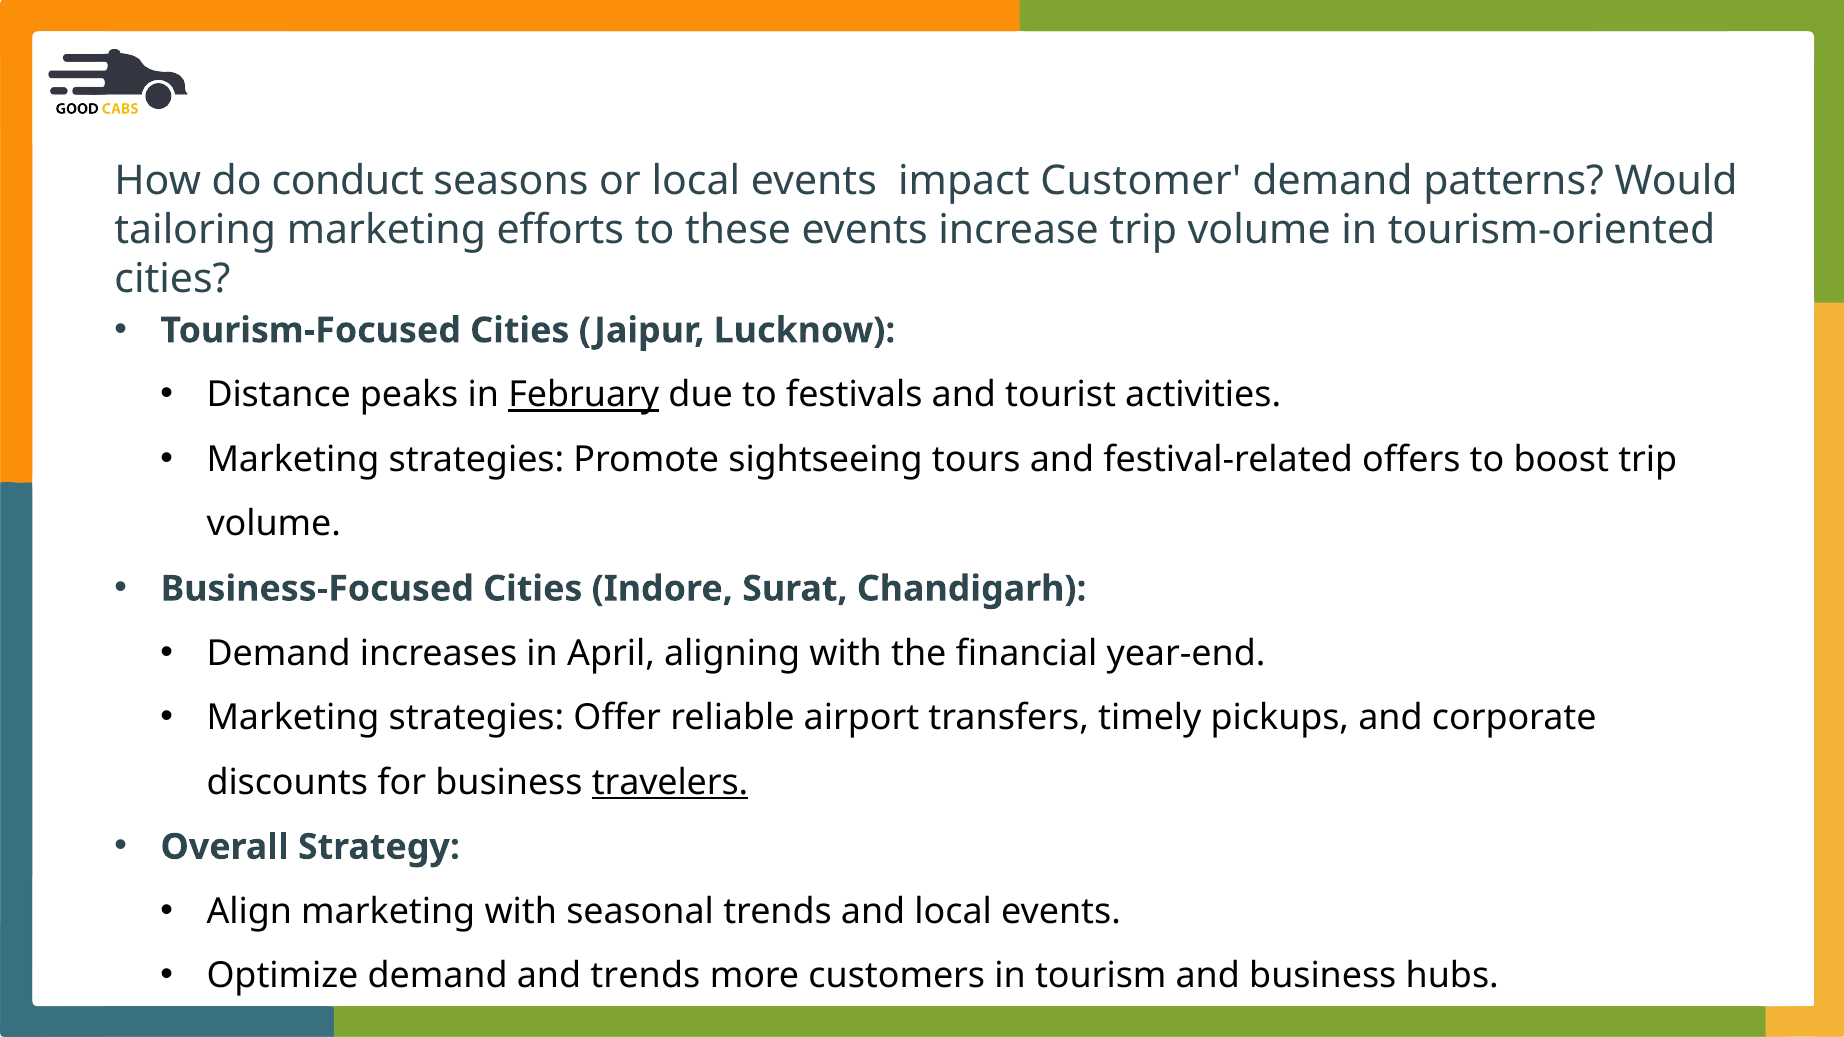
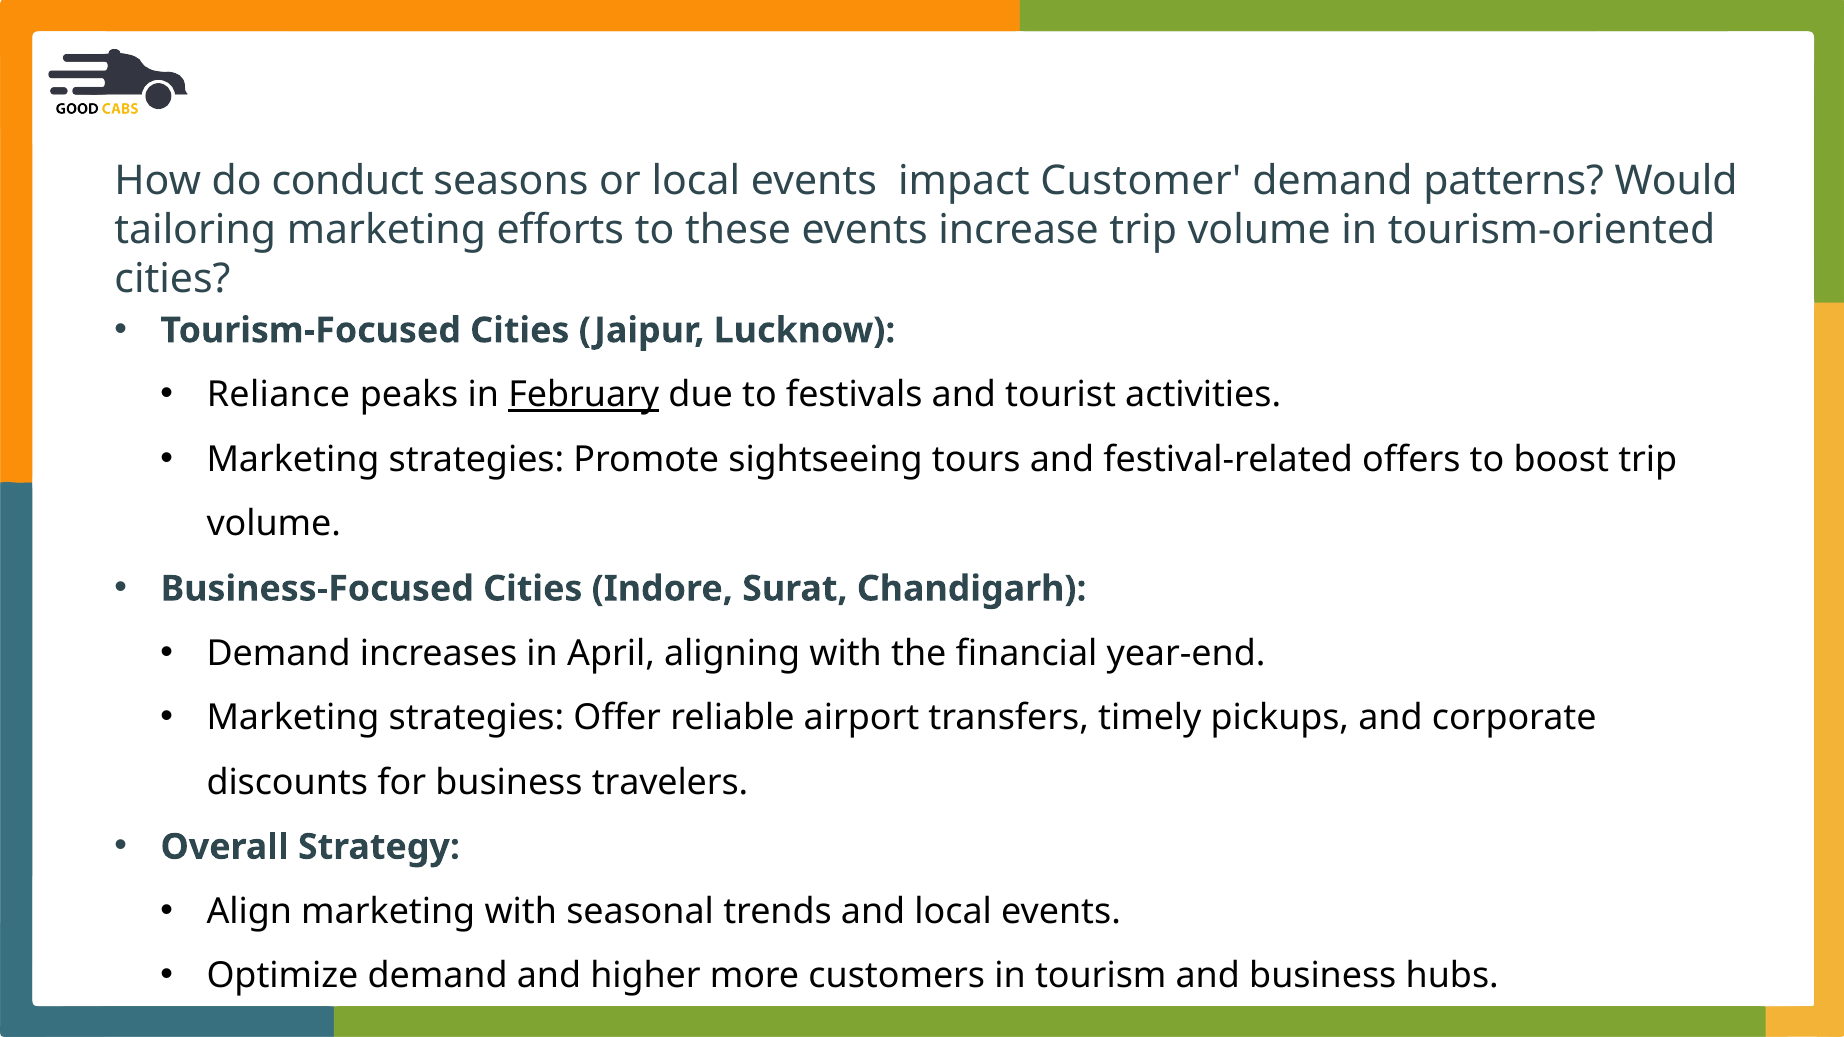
Distance: Distance -> Reliance
travelers underline: present -> none
and trends: trends -> higher
